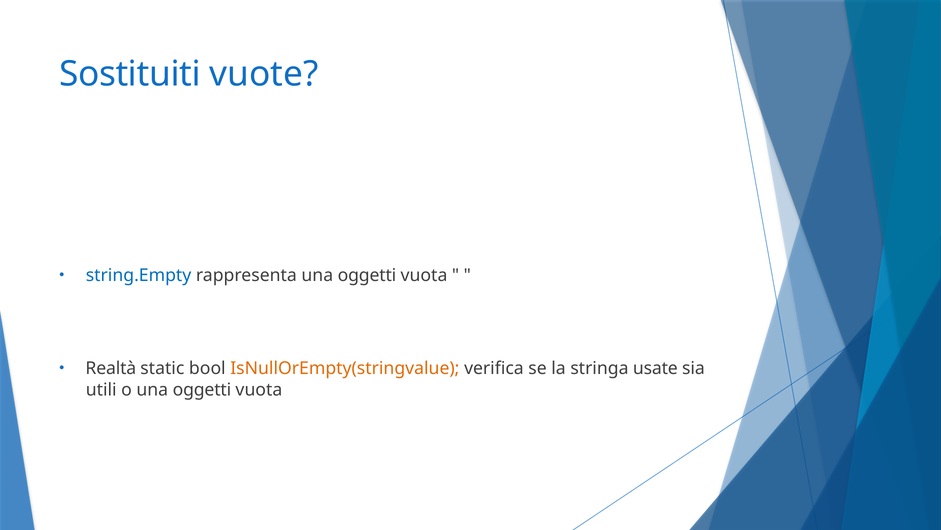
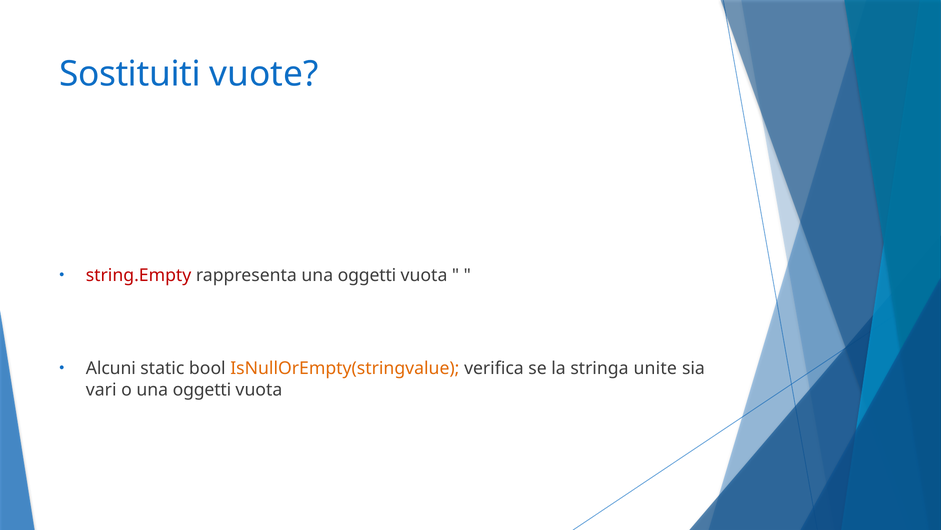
string.Empty colour: blue -> red
Realtà: Realtà -> Alcuni
usate: usate -> unite
utili: utili -> vari
